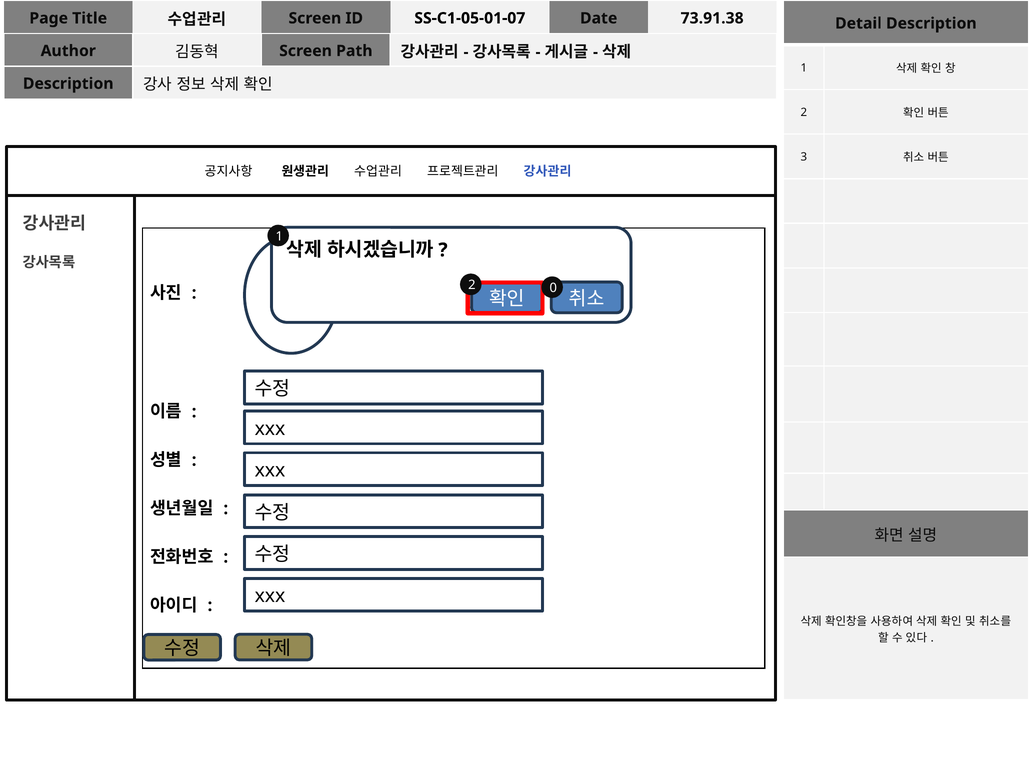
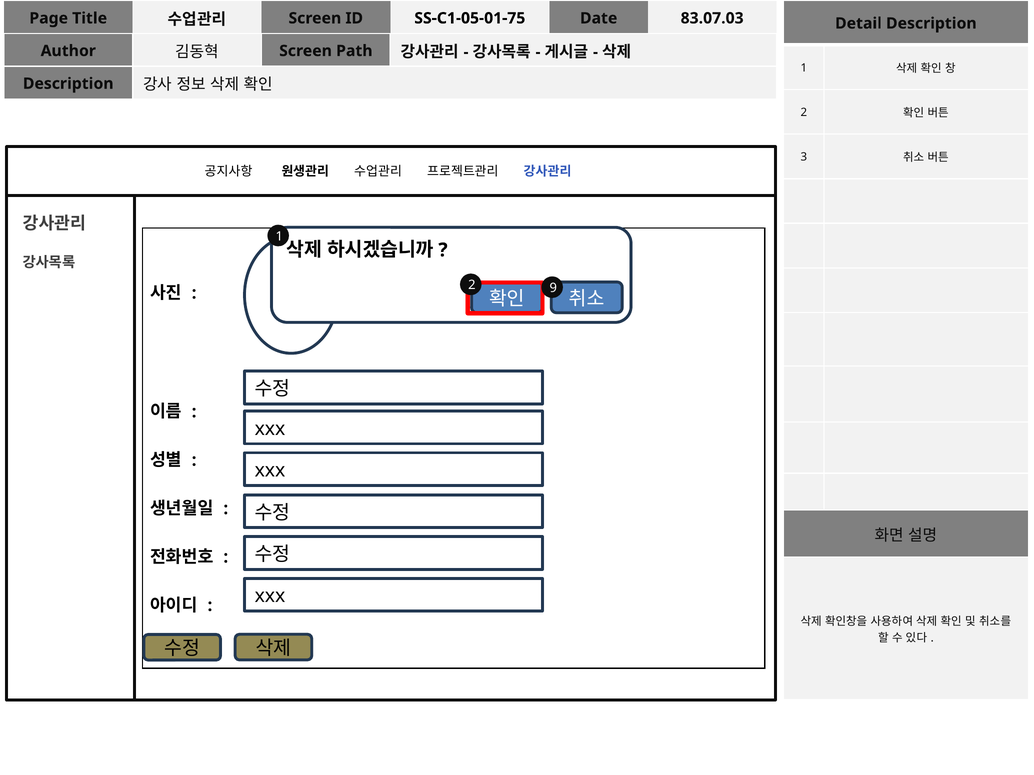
SS-C1-05-01-07: SS-C1-05-01-07 -> SS-C1-05-01-75
73.91.38: 73.91.38 -> 83.07.03
0: 0 -> 9
